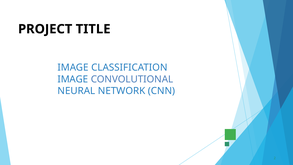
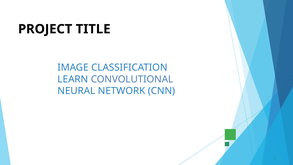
IMAGE at (73, 79): IMAGE -> LEARN
